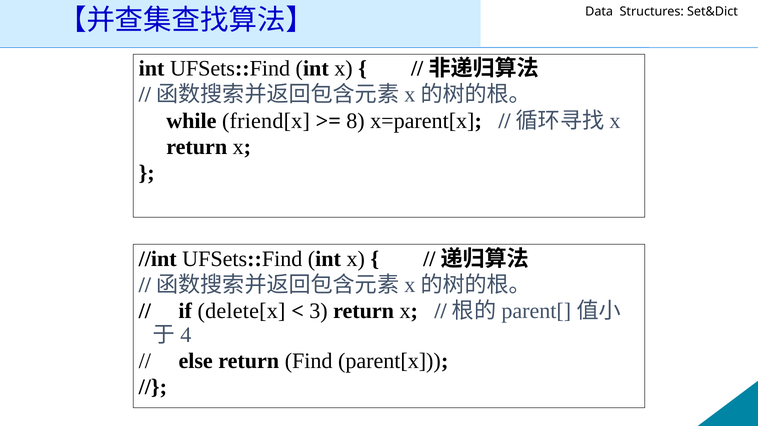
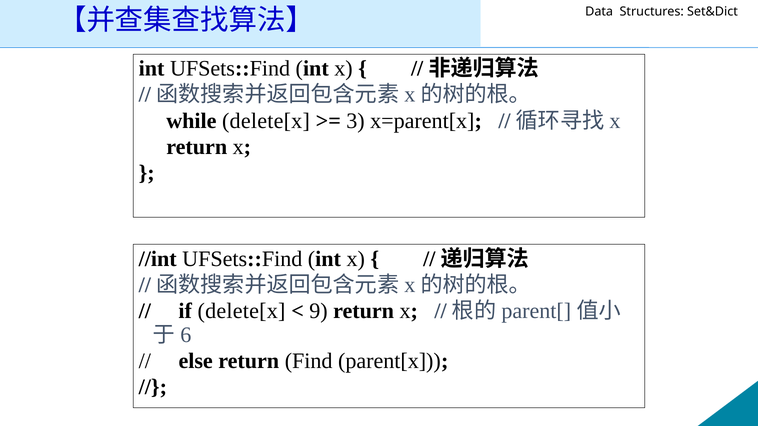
while friend[x: friend[x -> delete[x
8: 8 -> 3
3: 3 -> 9
4: 4 -> 6
